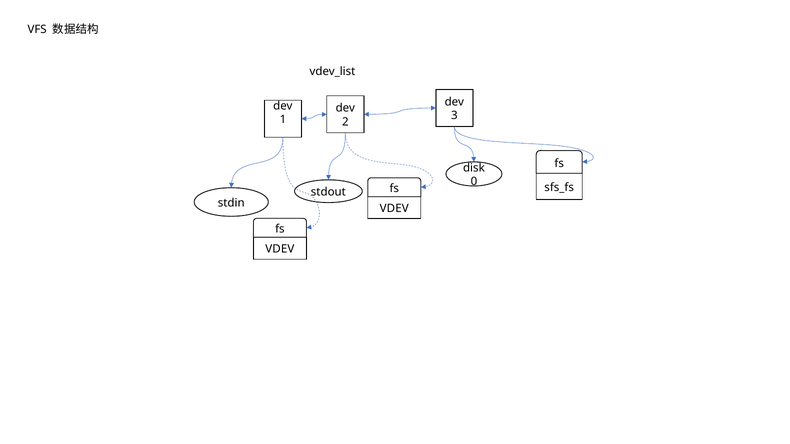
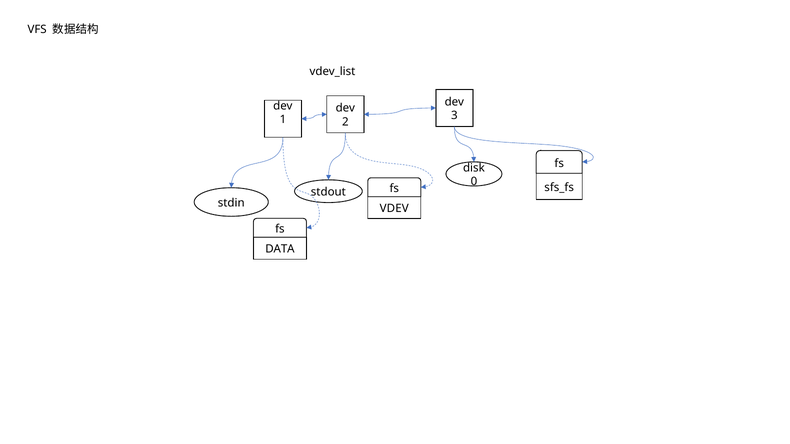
VDEV at (280, 249): VDEV -> DATA
